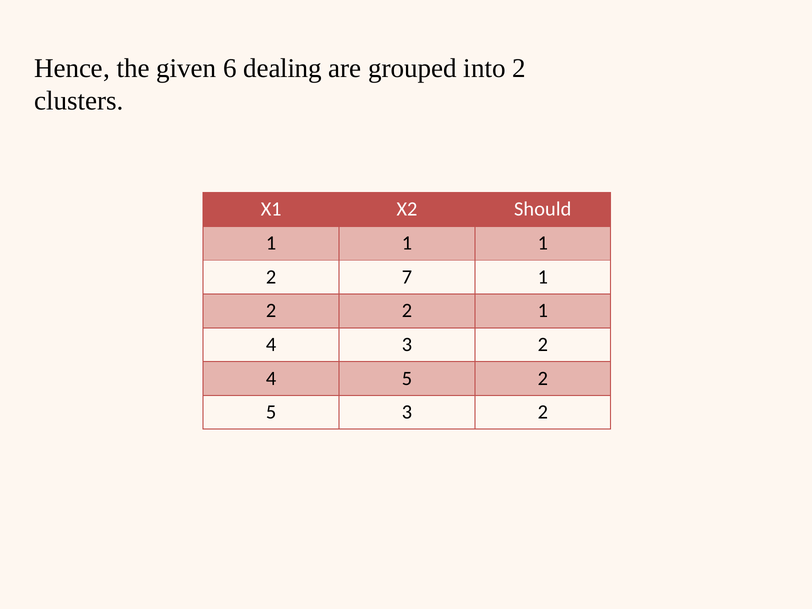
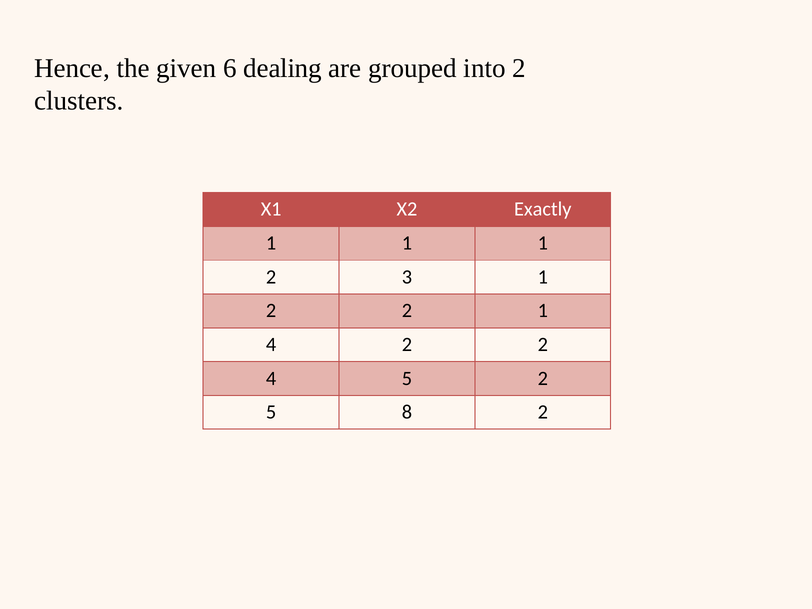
Should: Should -> Exactly
7: 7 -> 3
4 3: 3 -> 2
5 3: 3 -> 8
